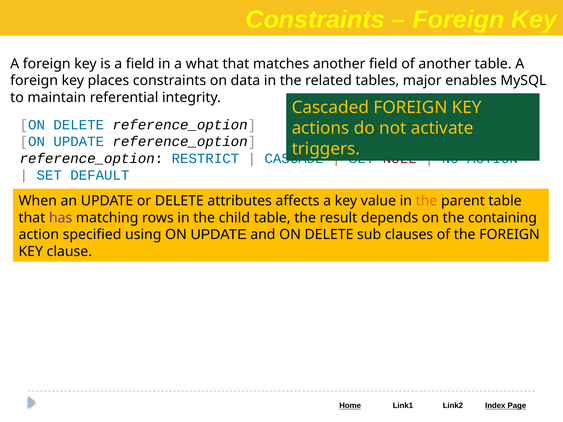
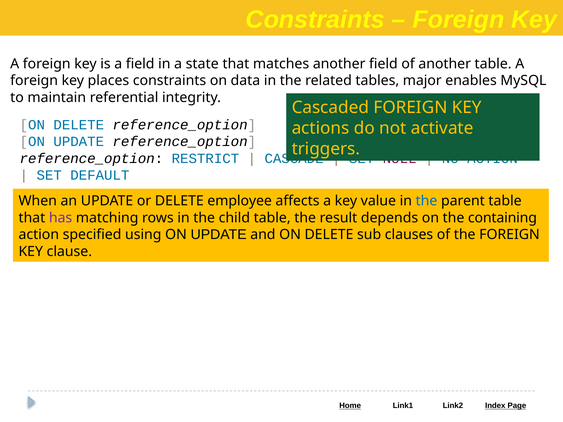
what: what -> state
attributes: attributes -> employee
the at (426, 201) colour: orange -> blue
